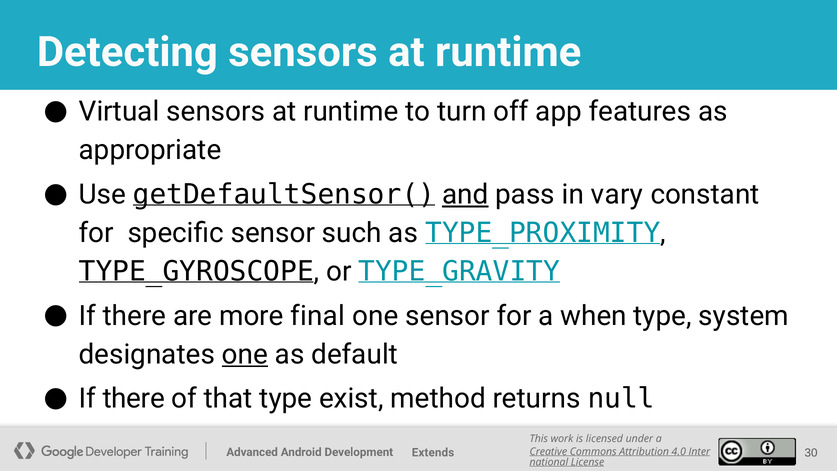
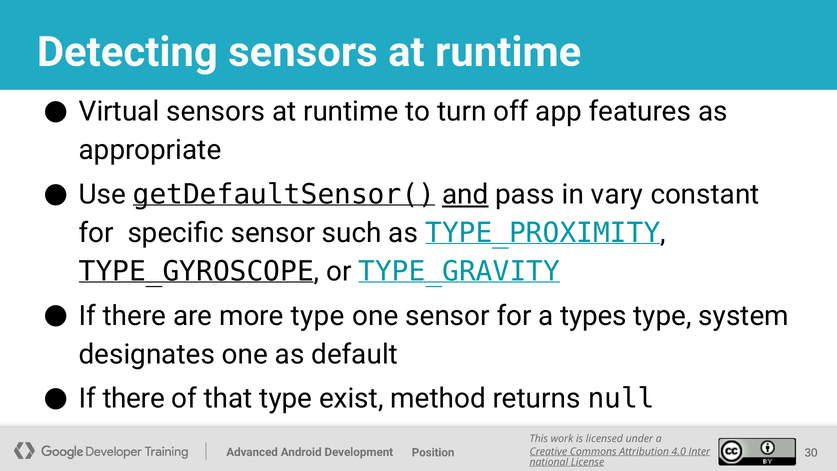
more final: final -> type
when: when -> types
one at (245, 354) underline: present -> none
Extends: Extends -> Position
